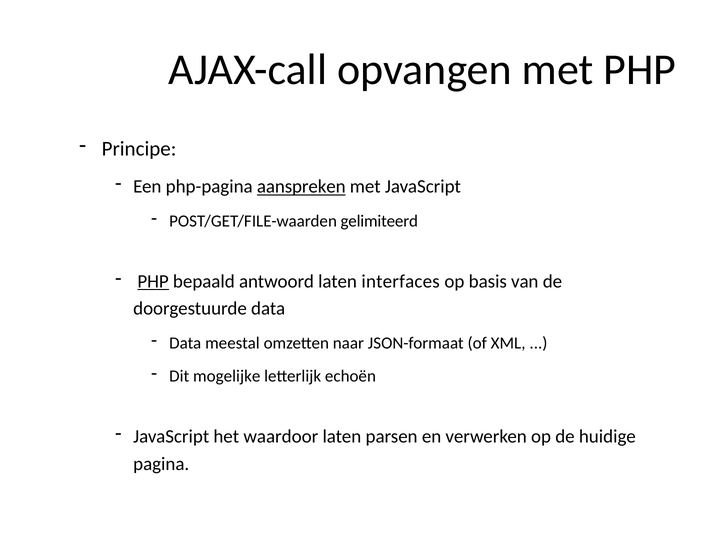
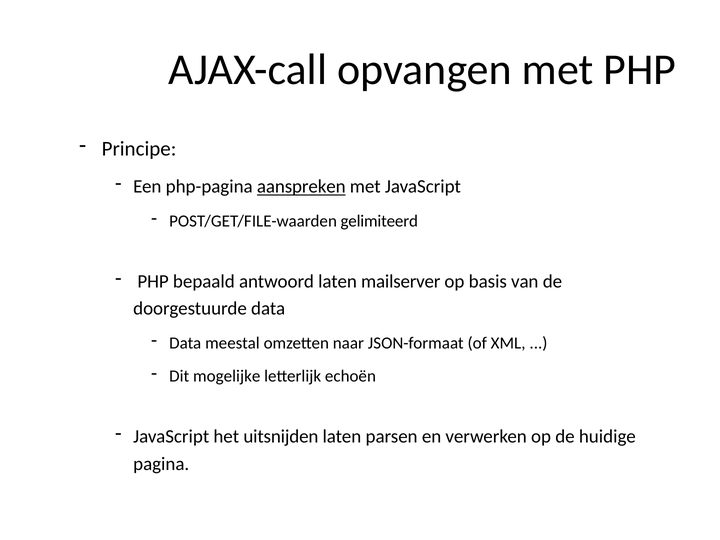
PHP at (153, 281) underline: present -> none
interfaces: interfaces -> mailserver
waardoor: waardoor -> uitsnijden
